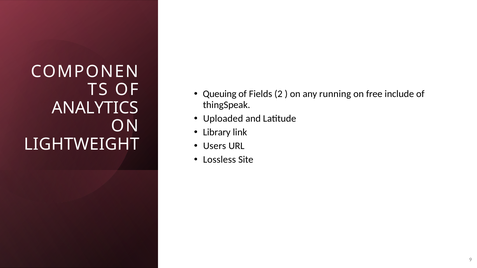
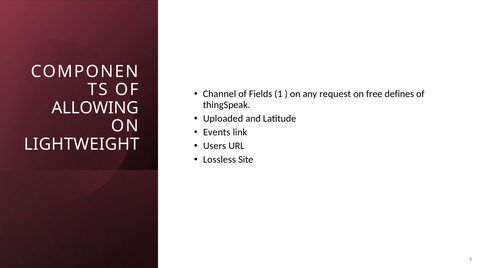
Queuing: Queuing -> Channel
2: 2 -> 1
running: running -> request
include: include -> defines
ANALYTICS: ANALYTICS -> ALLOWING
Library: Library -> Events
